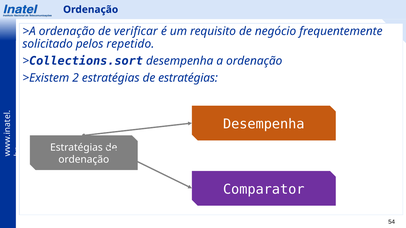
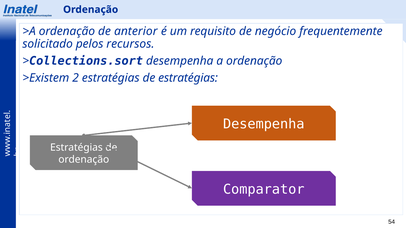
verificar: verificar -> anterior
repetido: repetido -> recursos
